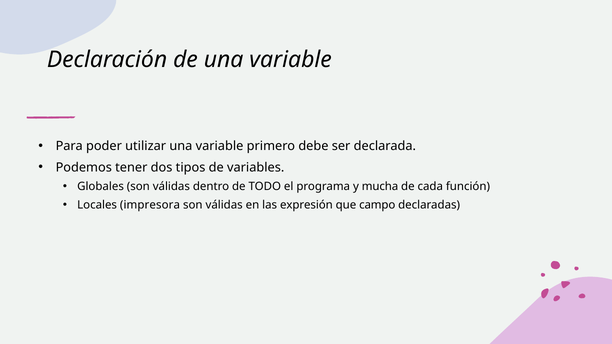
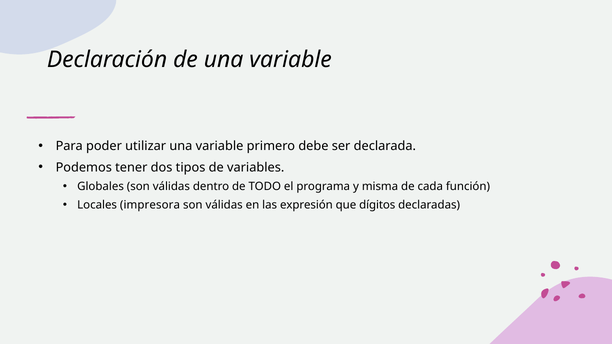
mucha: mucha -> misma
campo: campo -> dígitos
